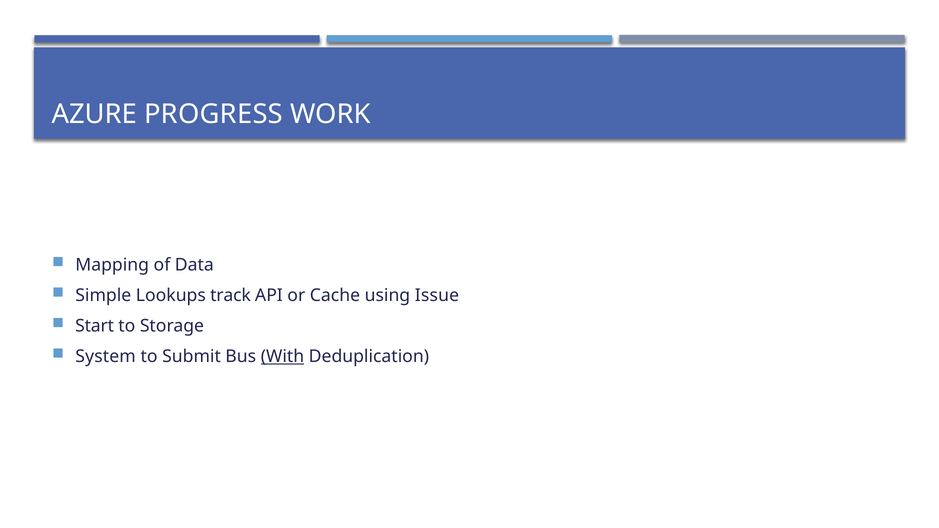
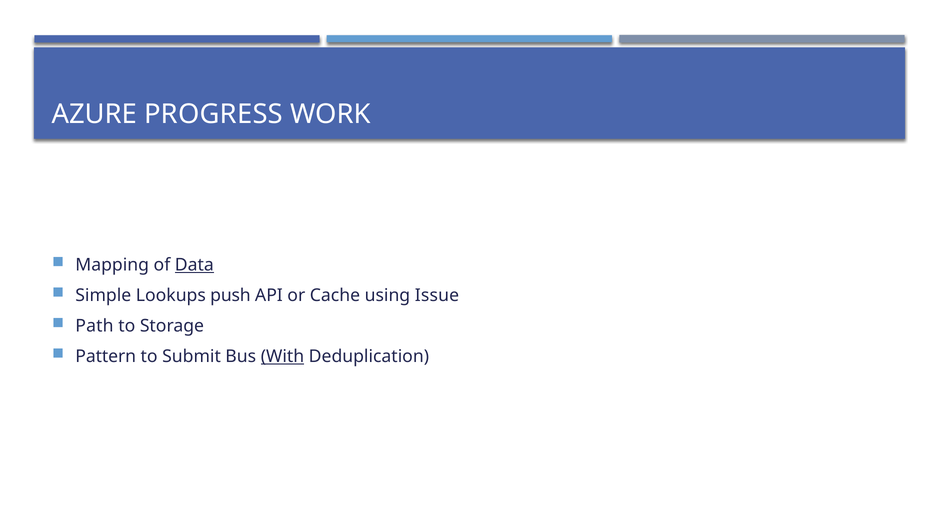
Data underline: none -> present
track: track -> push
Start: Start -> Path
System: System -> Pattern
